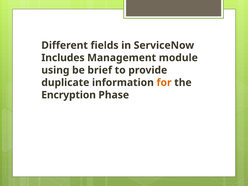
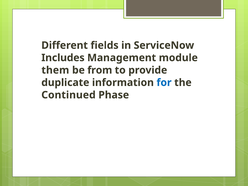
using: using -> them
brief: brief -> from
for colour: orange -> blue
Encryption: Encryption -> Continued
